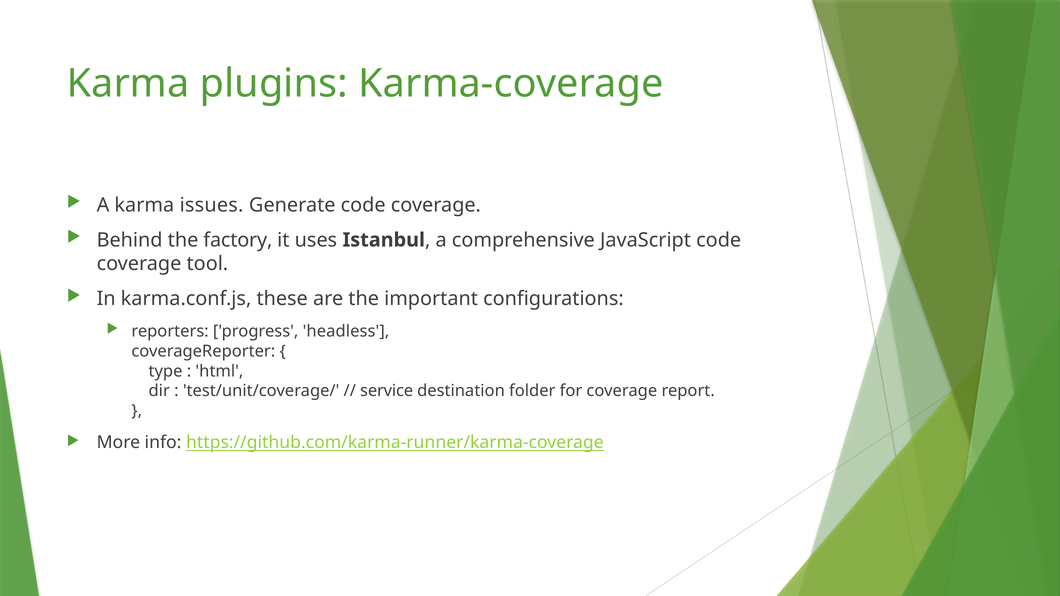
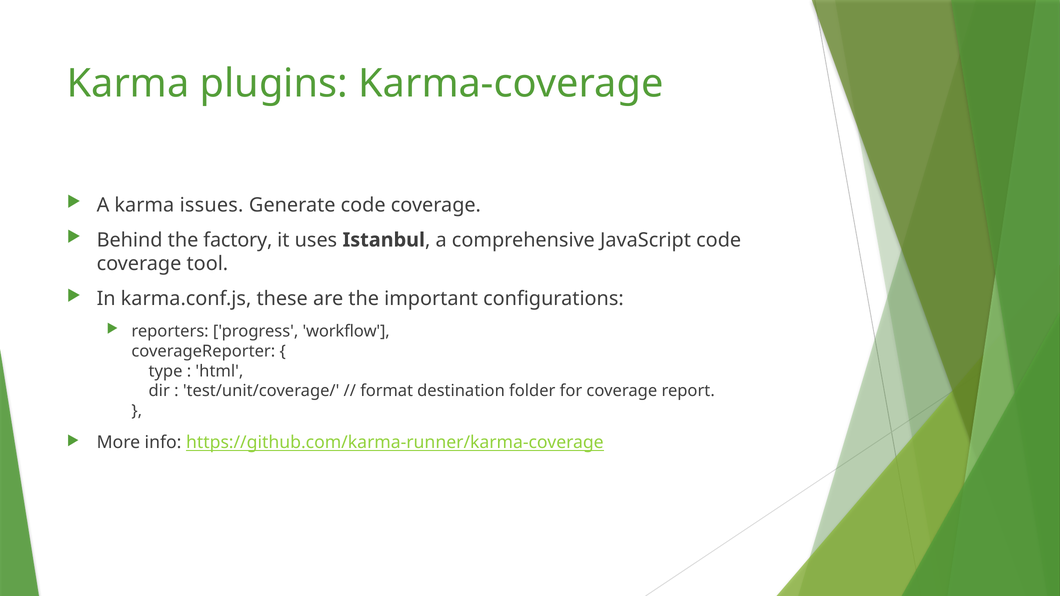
headless: headless -> workflow
service: service -> format
